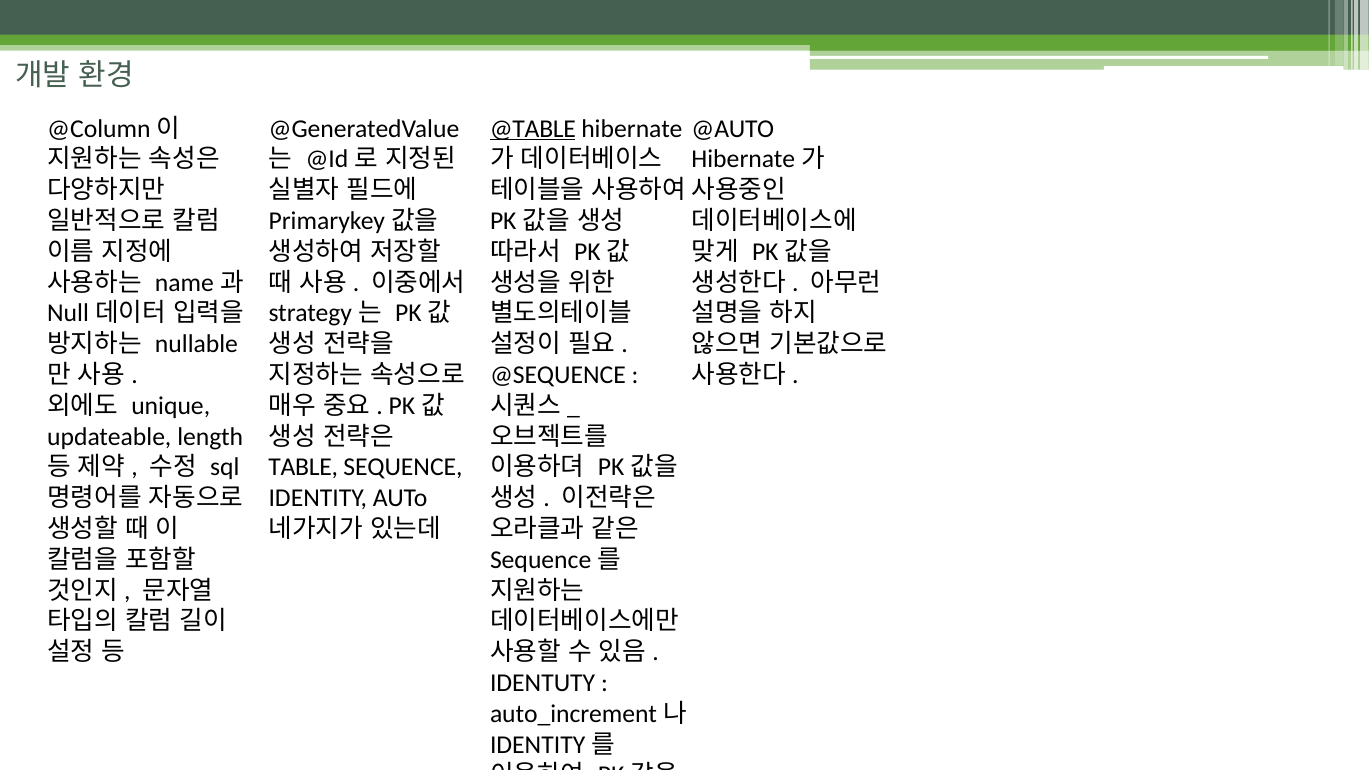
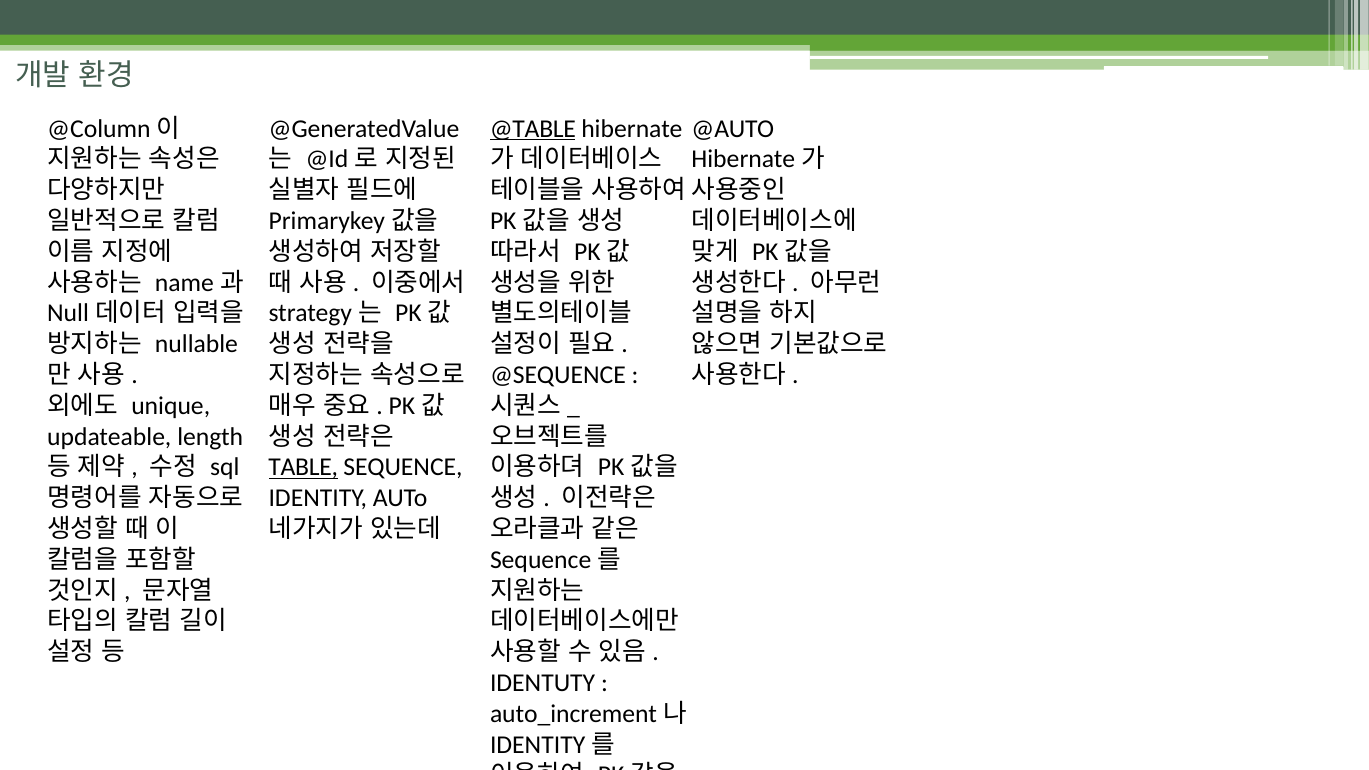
TABLE underline: none -> present
